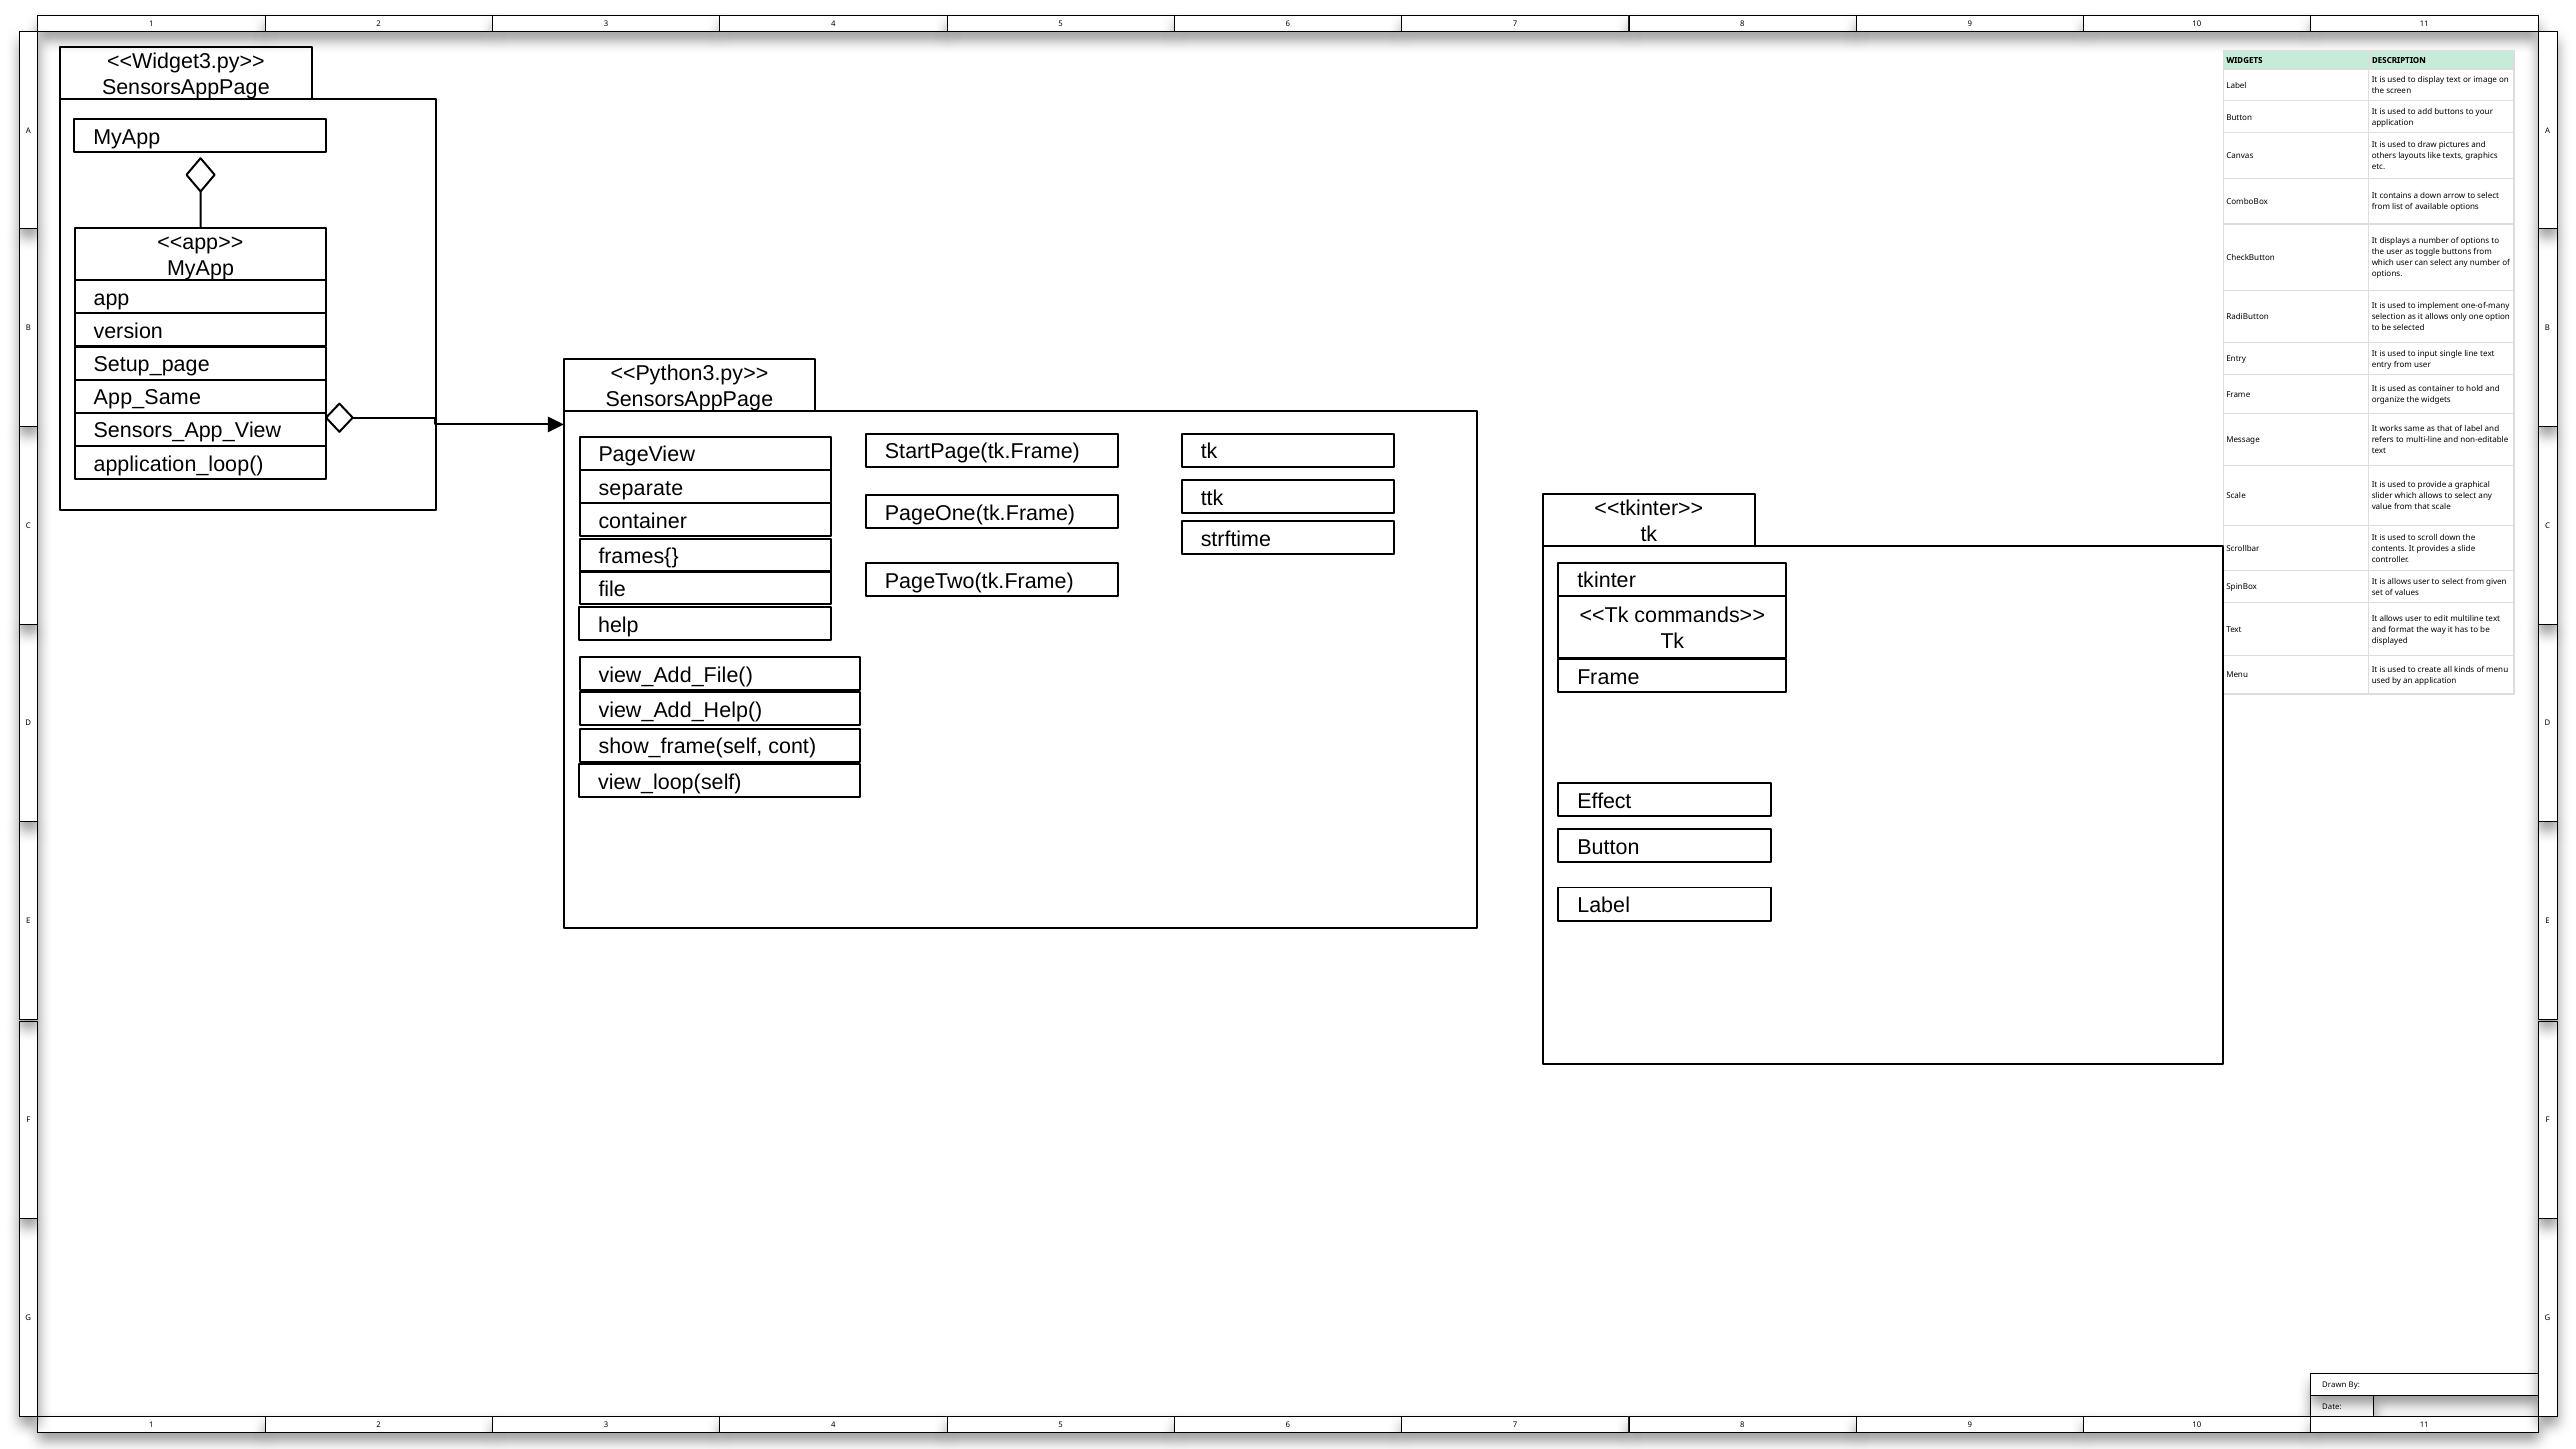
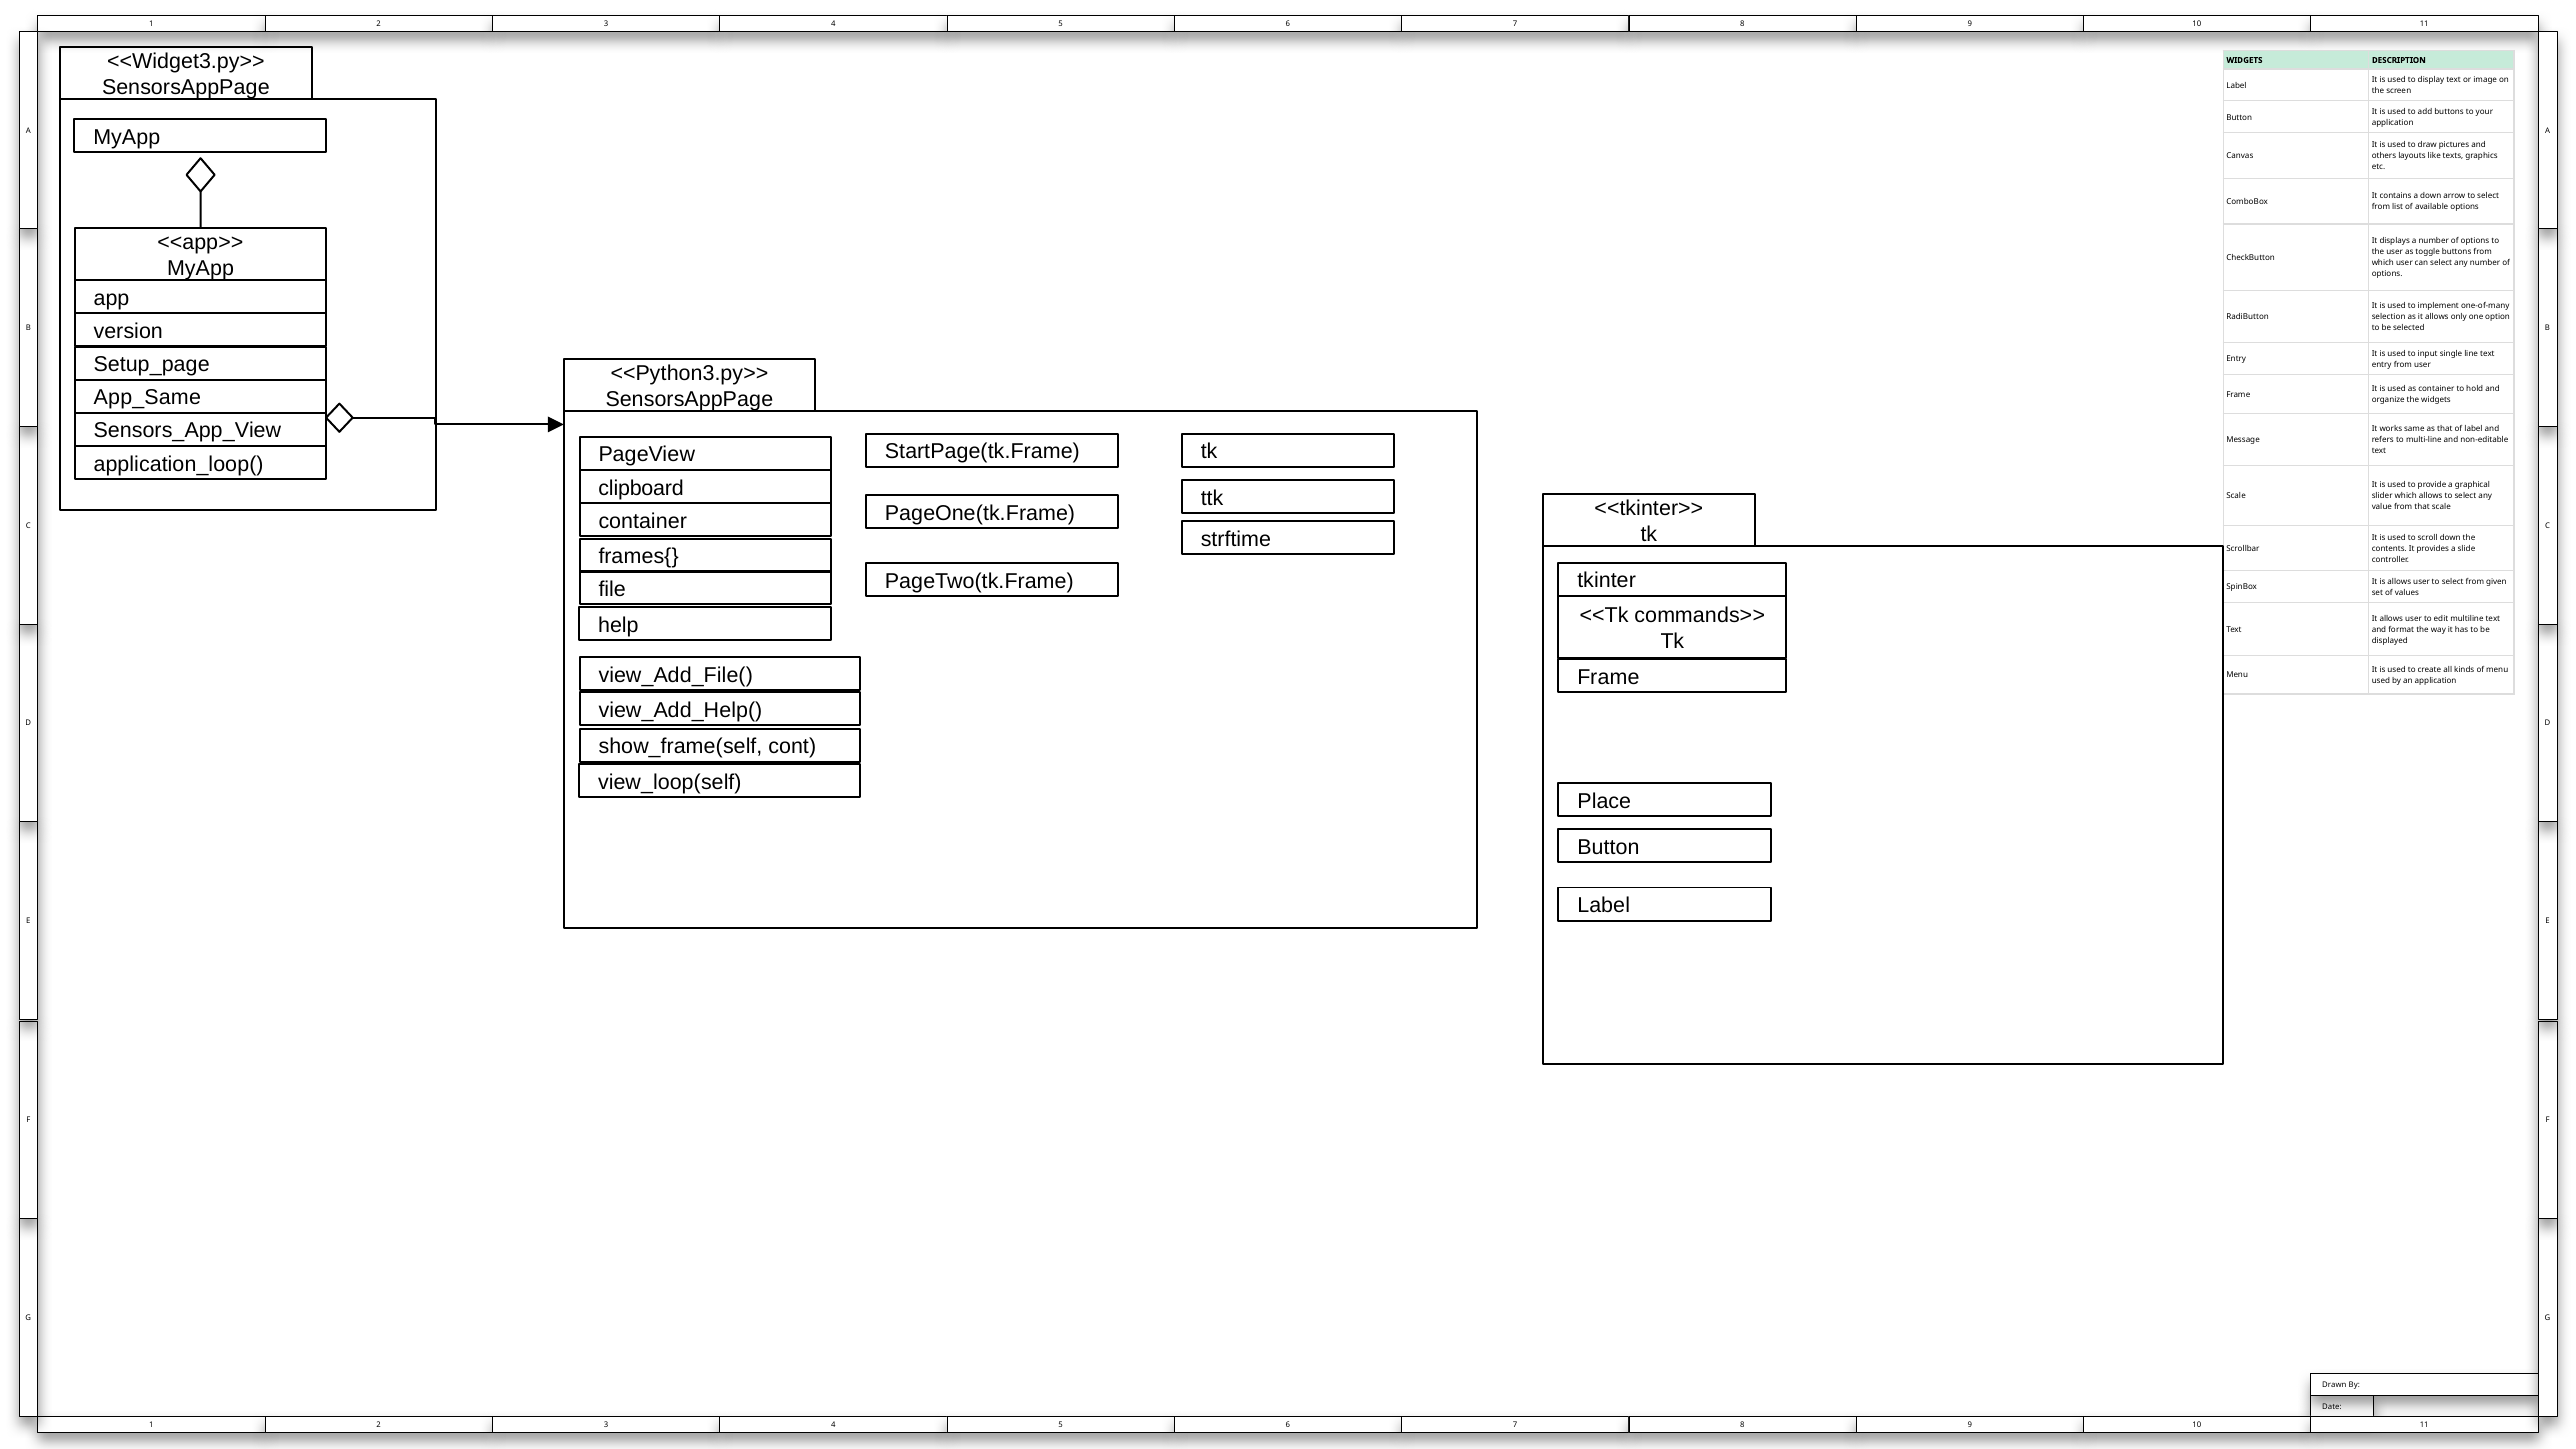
separate: separate -> clipboard
Effect: Effect -> Place
